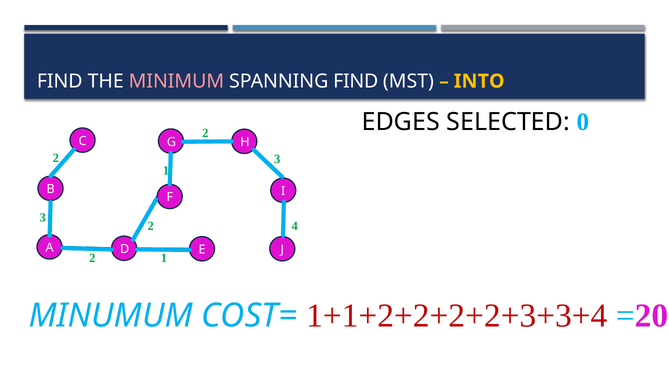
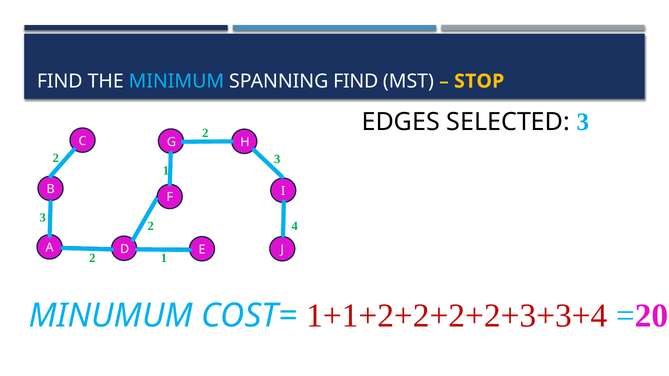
MINIMUM colour: pink -> light blue
INTO: INTO -> STOP
SELECTED 0: 0 -> 3
